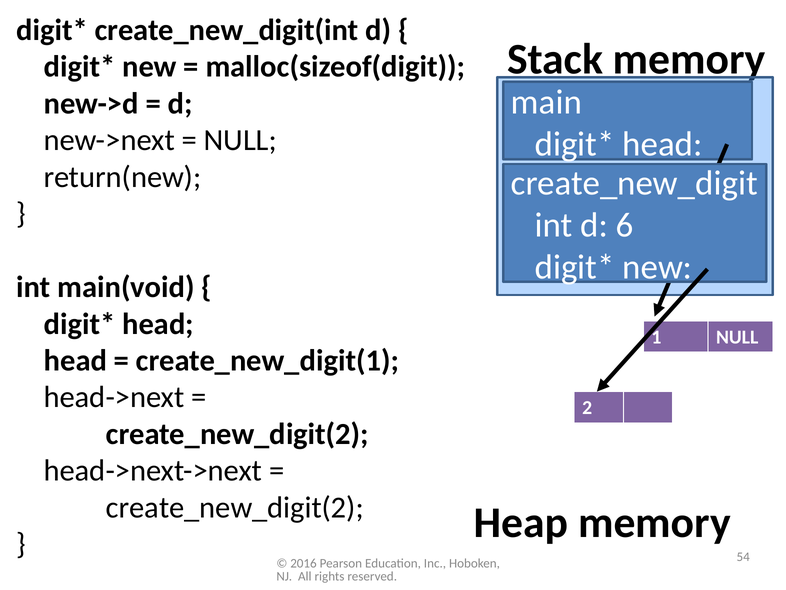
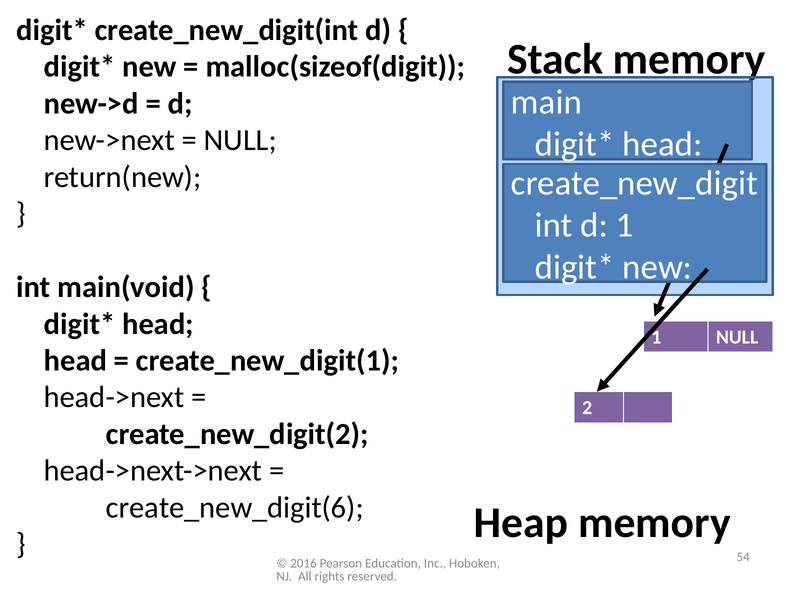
d 6: 6 -> 1
create_new_digit(2 at (235, 507): create_new_digit(2 -> create_new_digit(6
